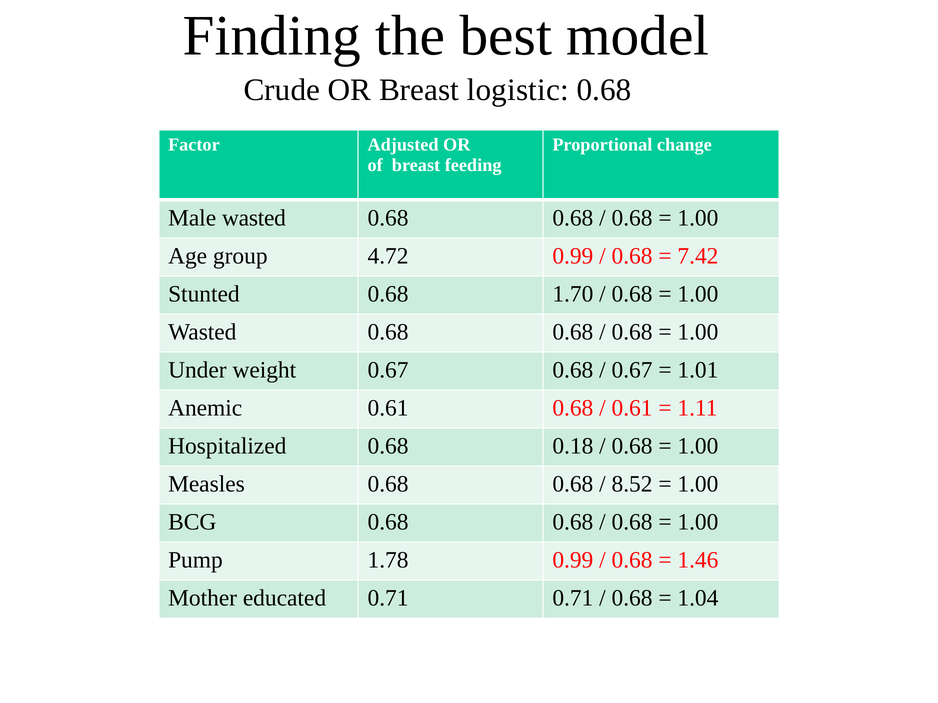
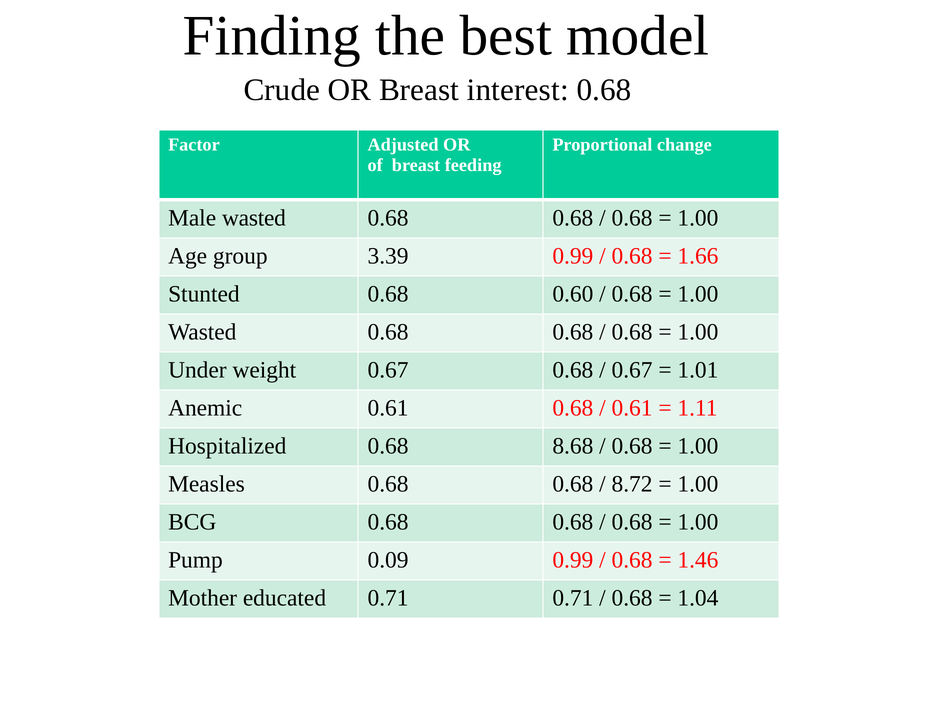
logistic: logistic -> interest
4.72: 4.72 -> 3.39
7.42: 7.42 -> 1.66
1.70: 1.70 -> 0.60
0.18: 0.18 -> 8.68
8.52: 8.52 -> 8.72
1.78: 1.78 -> 0.09
